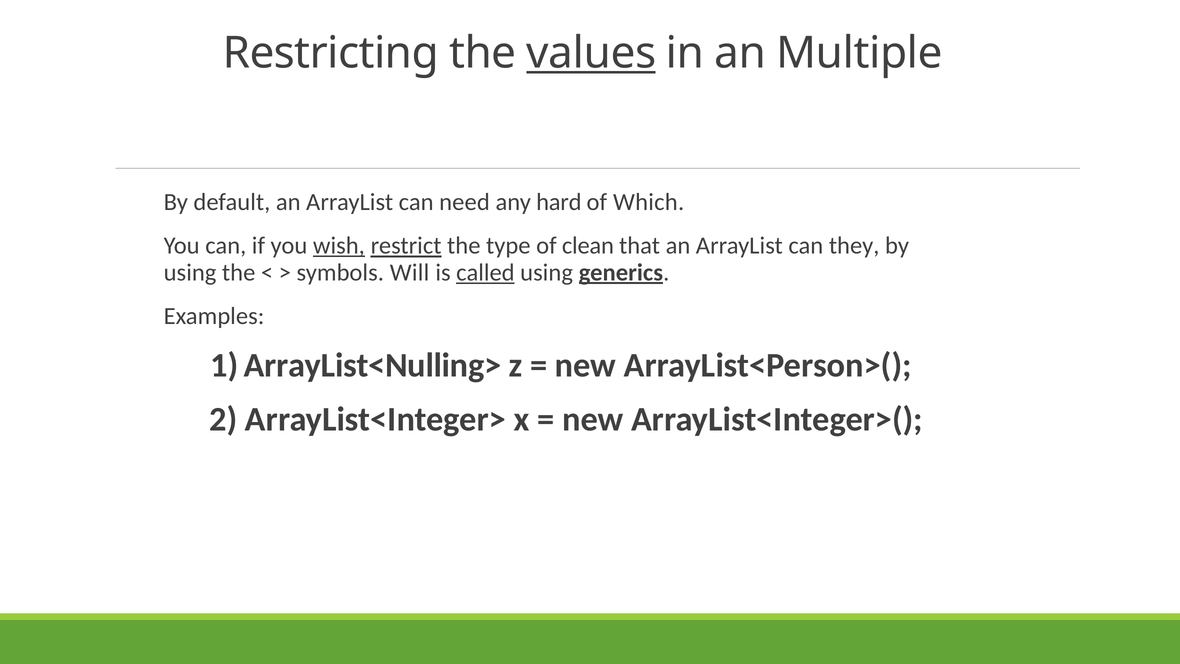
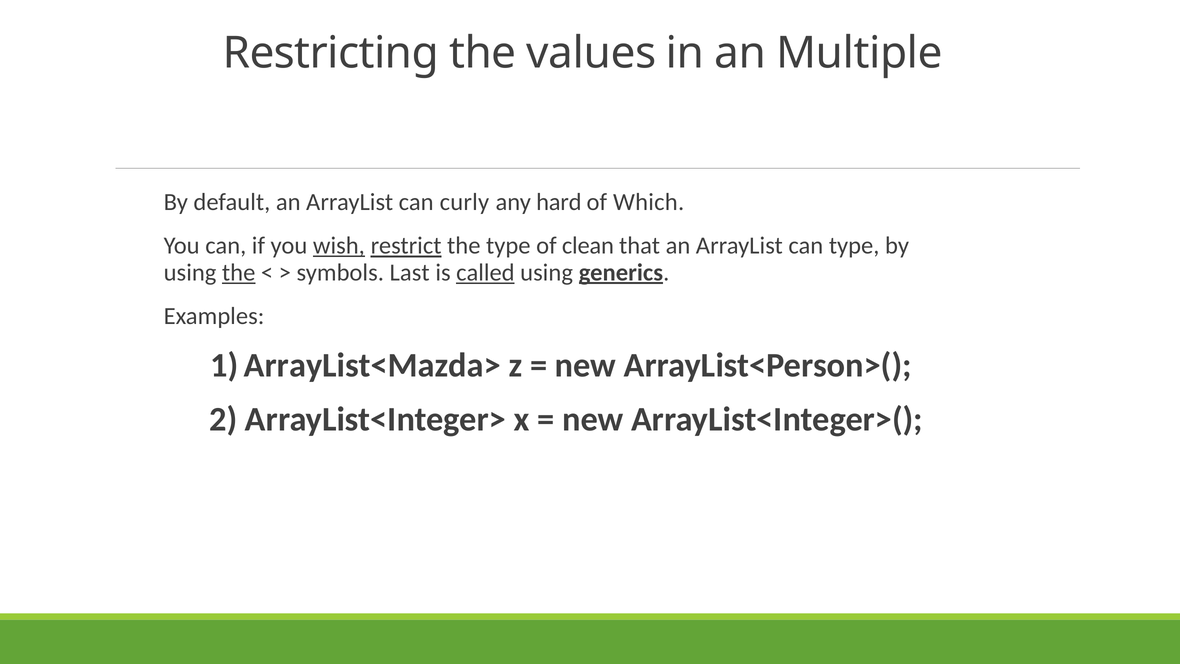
values underline: present -> none
need: need -> curly
can they: they -> type
the at (239, 272) underline: none -> present
Will: Will -> Last
ArrayList<Nulling>: ArrayList<Nulling> -> ArrayList<Mazda>
